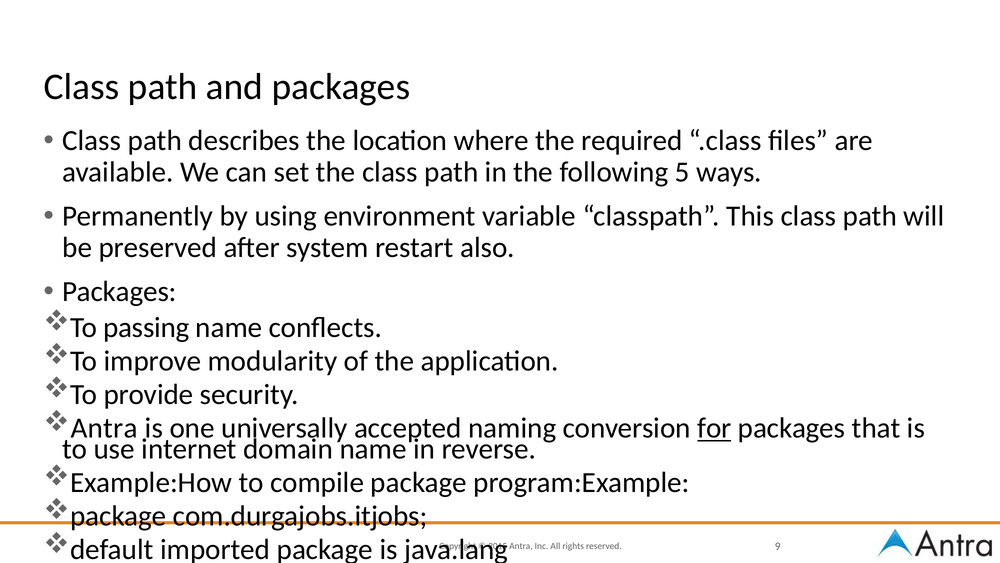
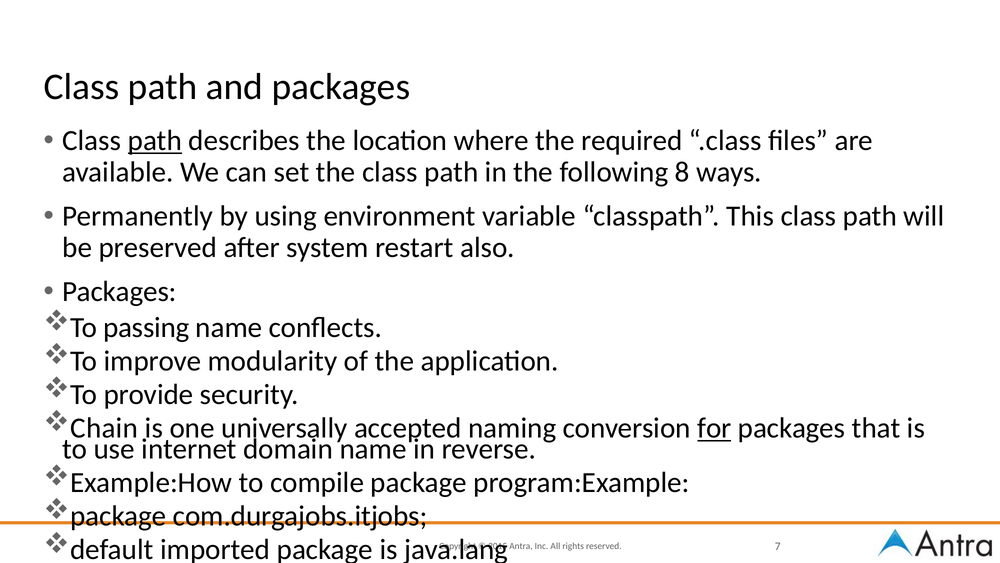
path at (155, 141) underline: none -> present
5: 5 -> 8
Antra at (104, 428): Antra -> Chain
9: 9 -> 7
